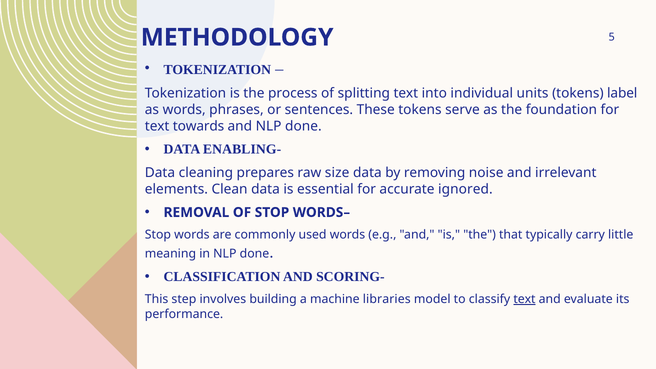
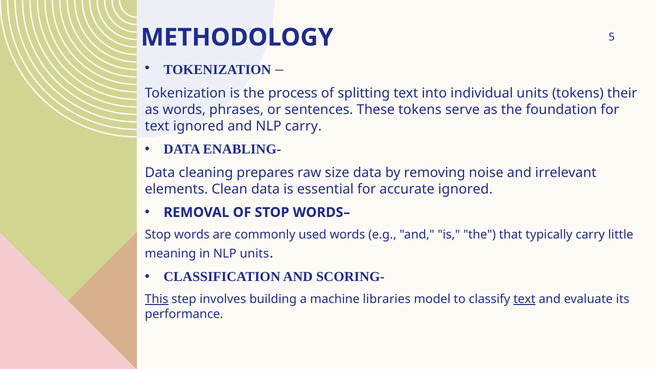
label: label -> their
text towards: towards -> ignored
and NLP done: done -> carry
in NLP done: done -> units
This underline: none -> present
